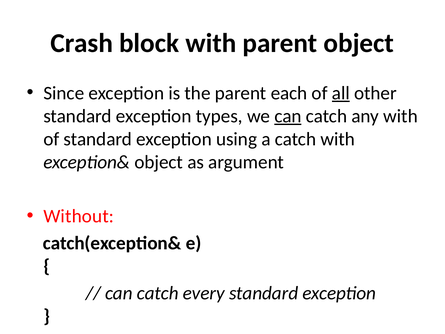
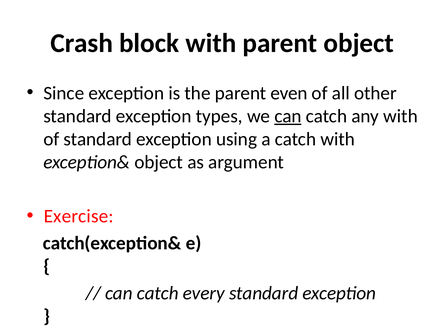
each: each -> even
all underline: present -> none
Without: Without -> Exercise
